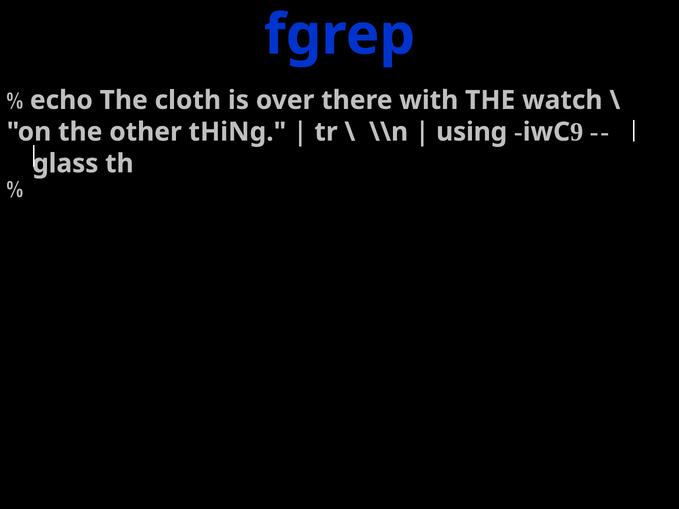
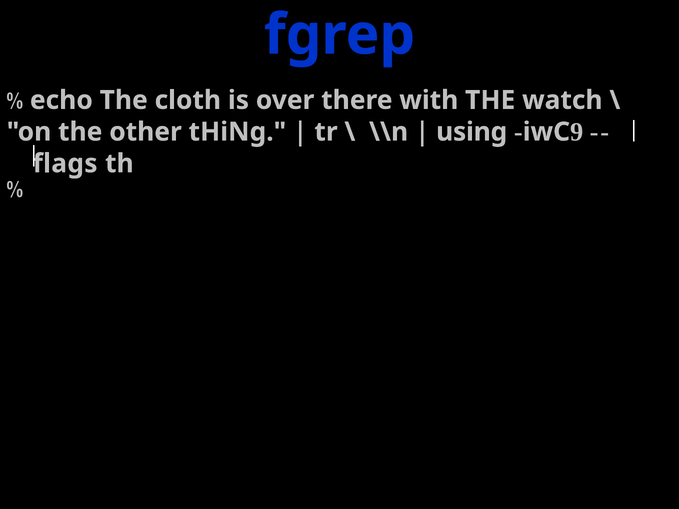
glass: glass -> flags
